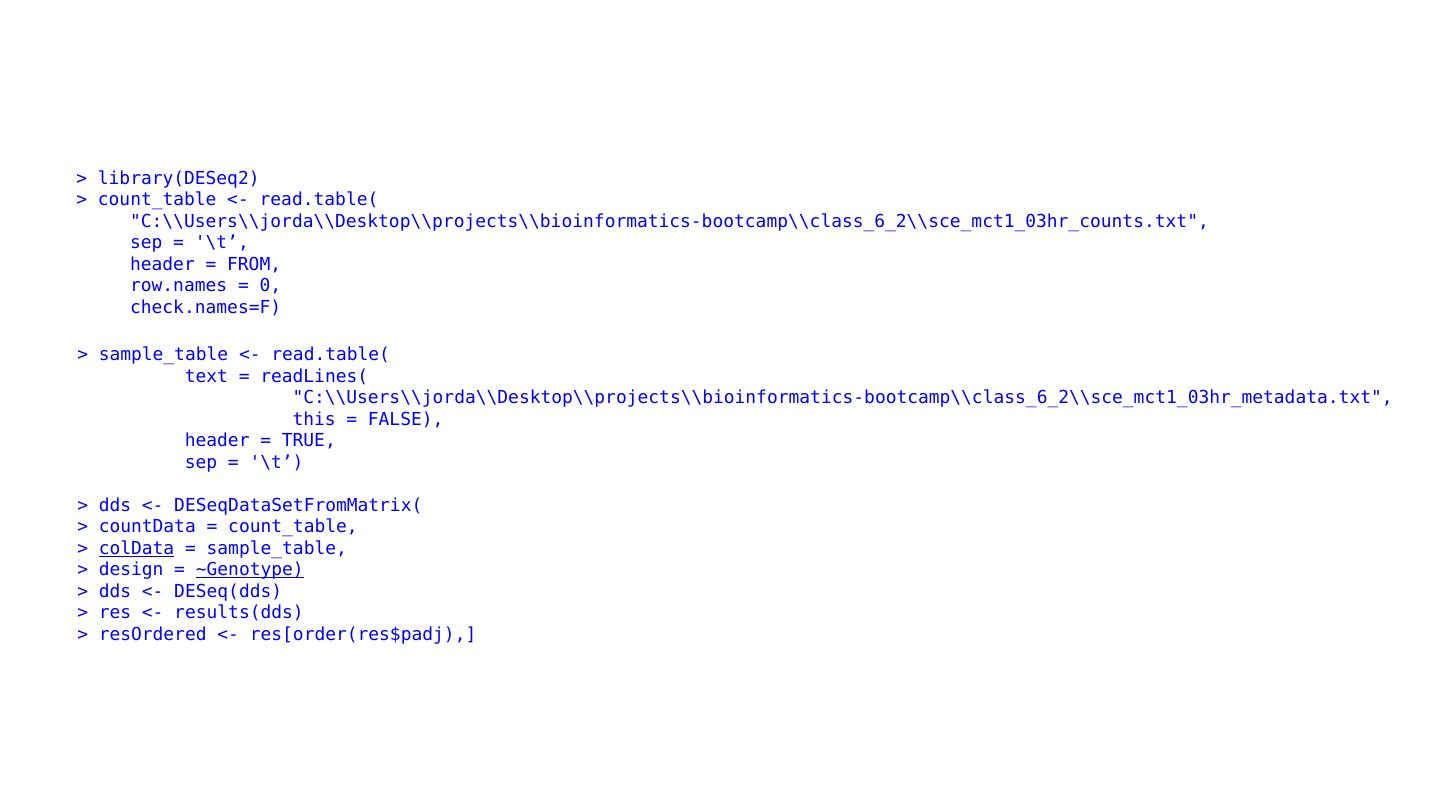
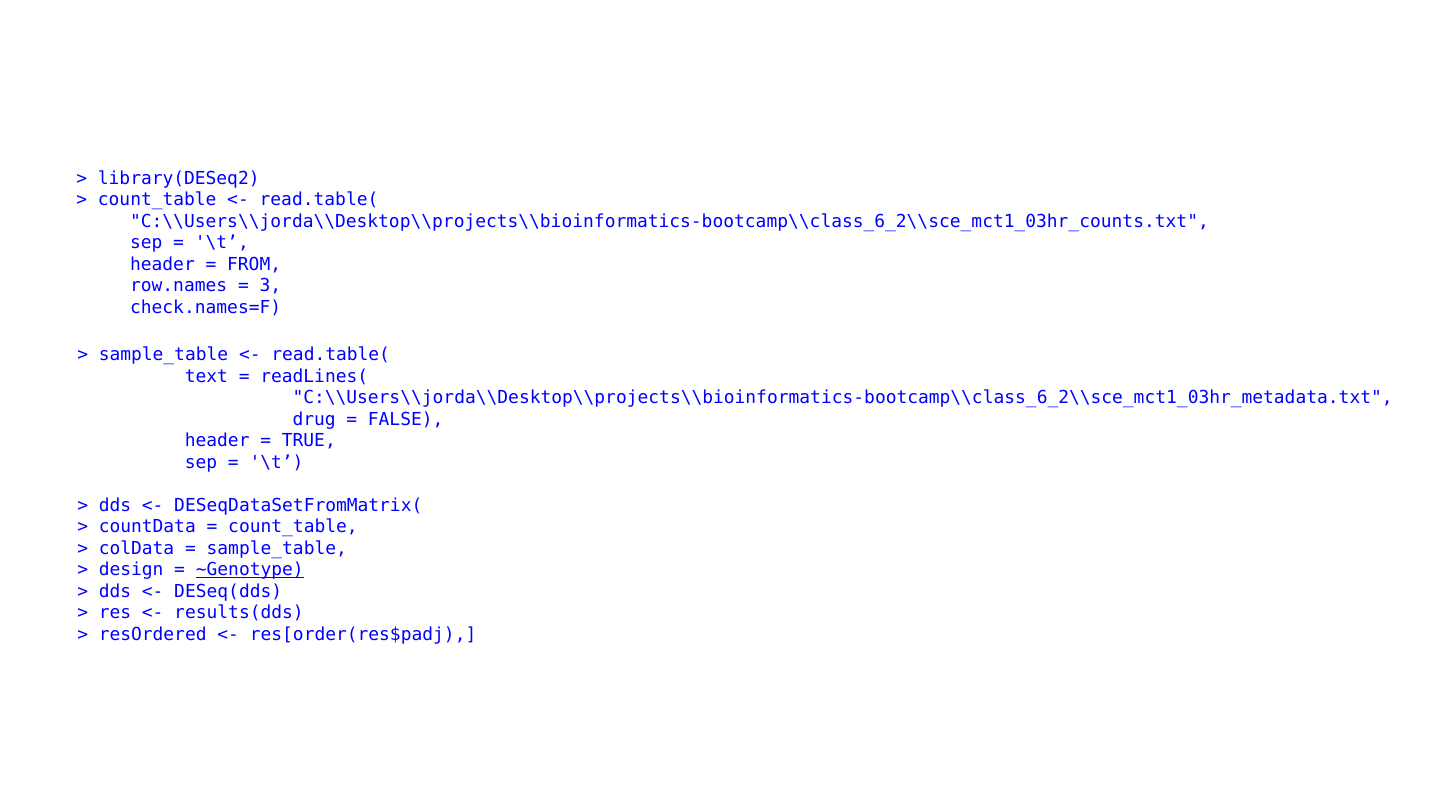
0: 0 -> 3
this: this -> drug
colData underline: present -> none
